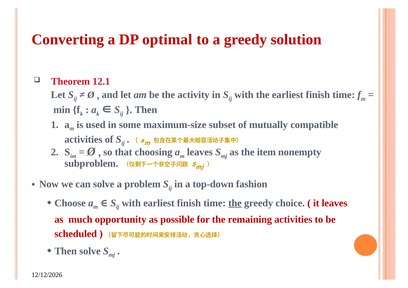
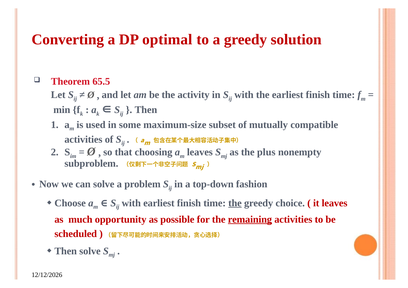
12.1: 12.1 -> 65.5
item: item -> plus
remaining underline: none -> present
